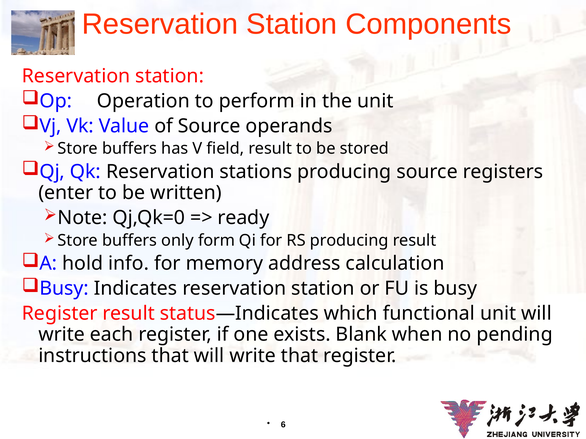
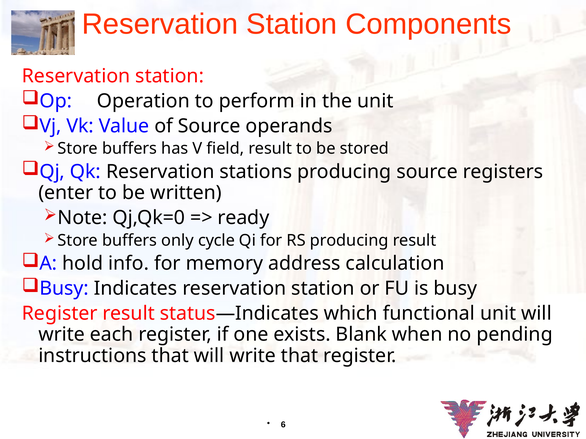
form: form -> cycle
